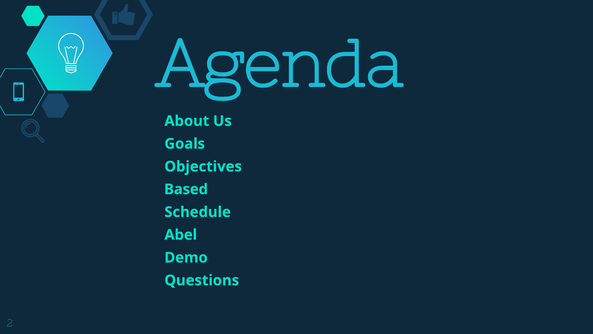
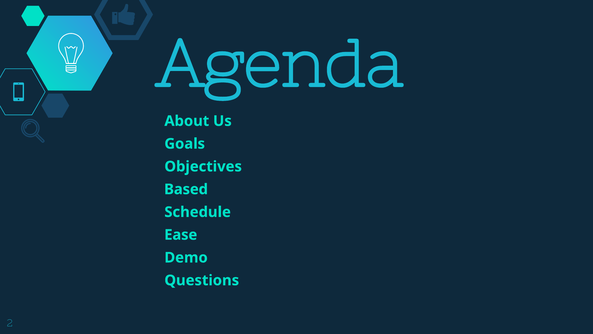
Abel: Abel -> Ease
